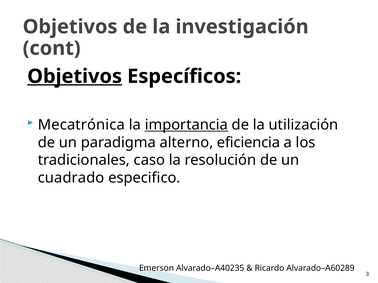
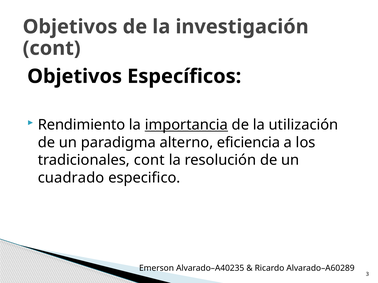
Objetivos at (75, 76) underline: present -> none
Mecatrónica: Mecatrónica -> Rendimiento
tradicionales caso: caso -> cont
